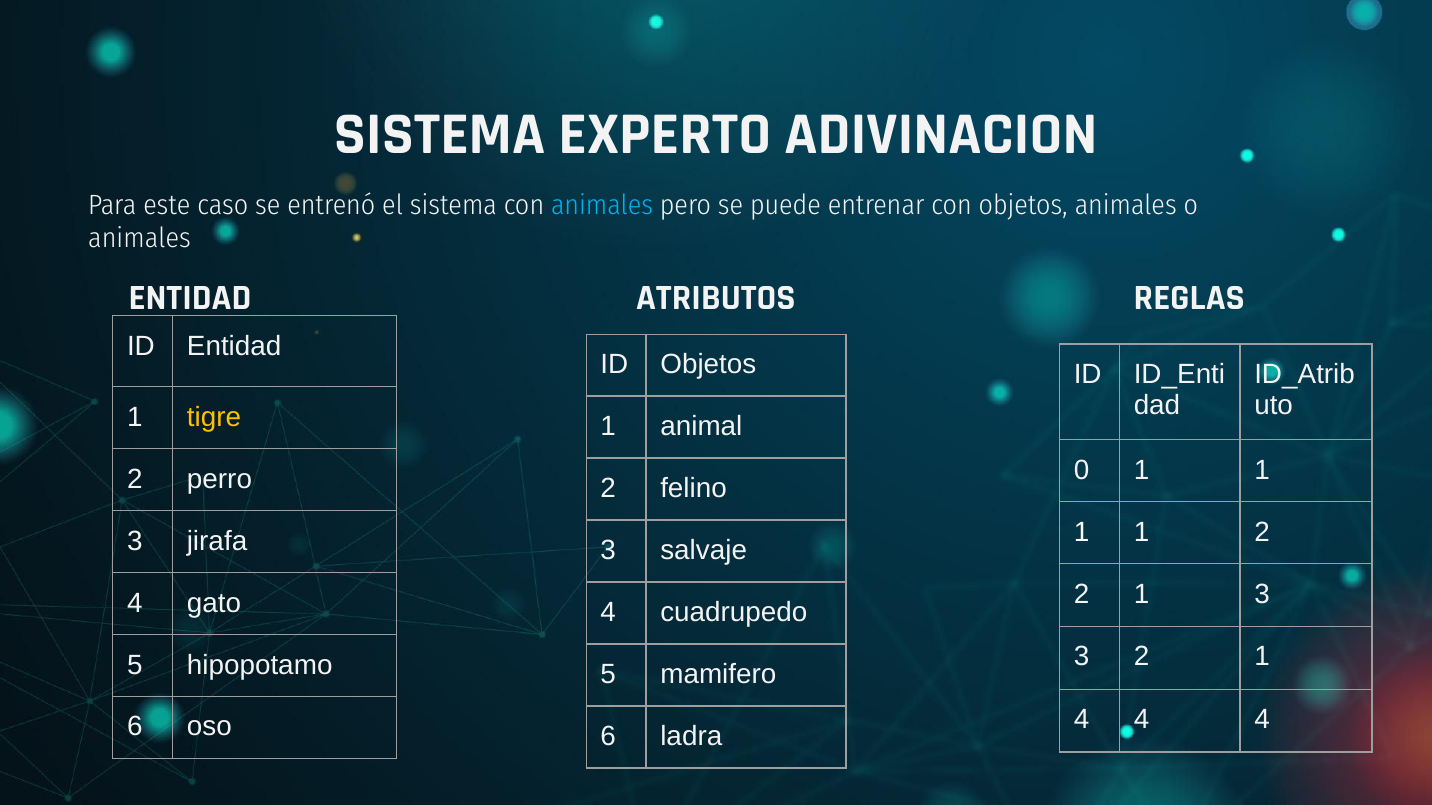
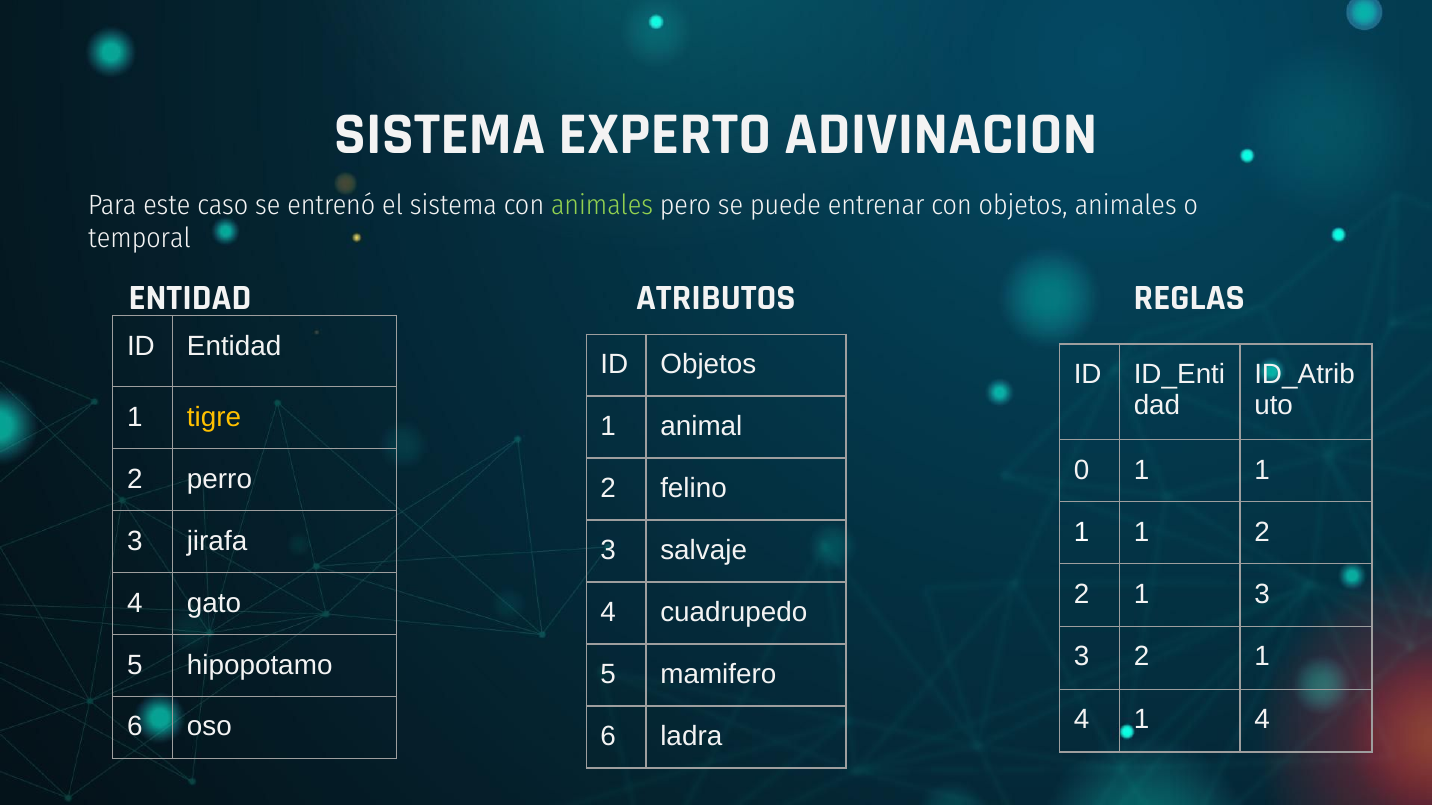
animales at (602, 205) colour: light blue -> light green
animales at (139, 239): animales -> temporal
4 at (1142, 720): 4 -> 1
